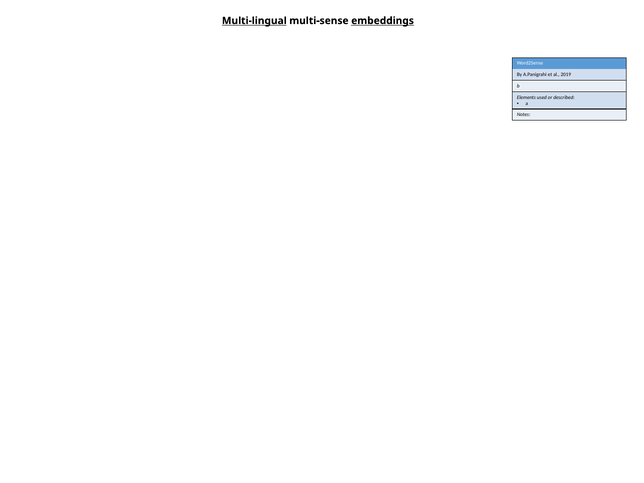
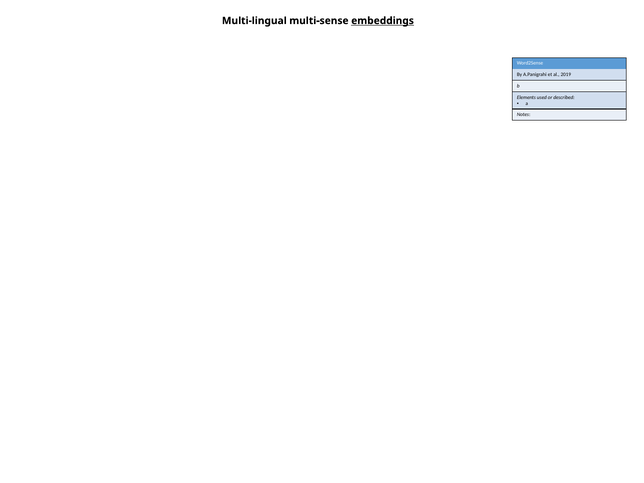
Multi-lingual underline: present -> none
